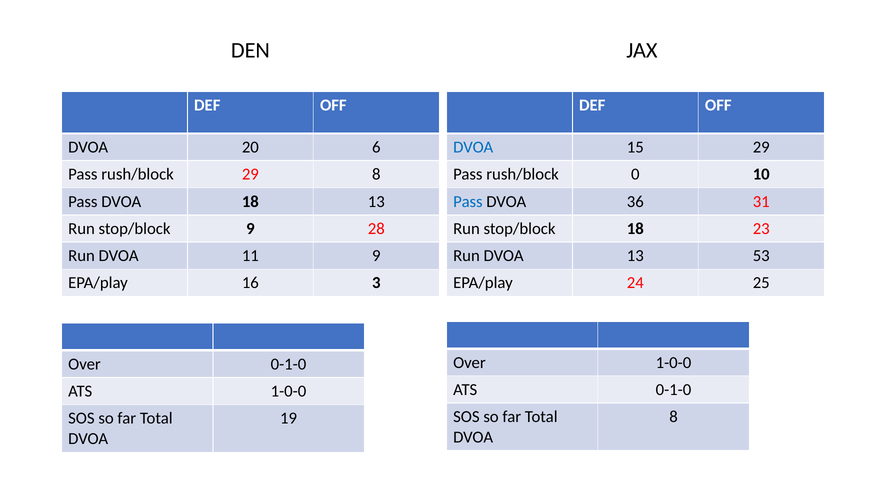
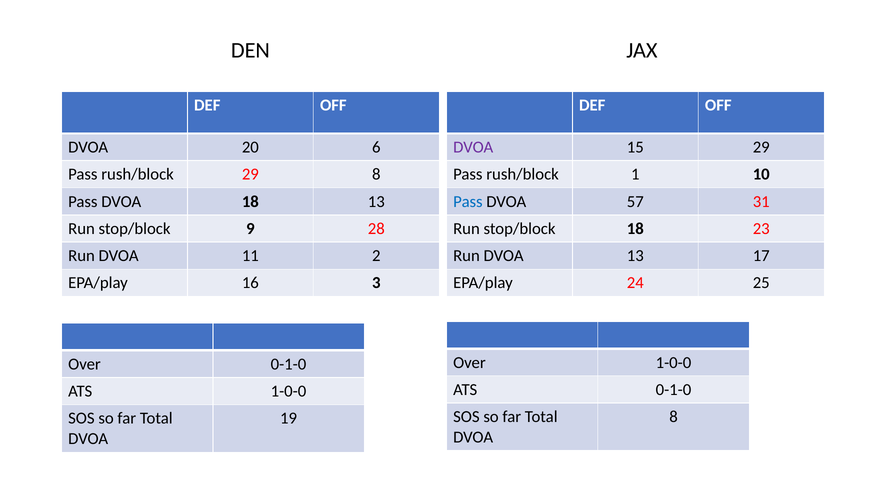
DVOA at (473, 147) colour: blue -> purple
0: 0 -> 1
36: 36 -> 57
11 9: 9 -> 2
53: 53 -> 17
